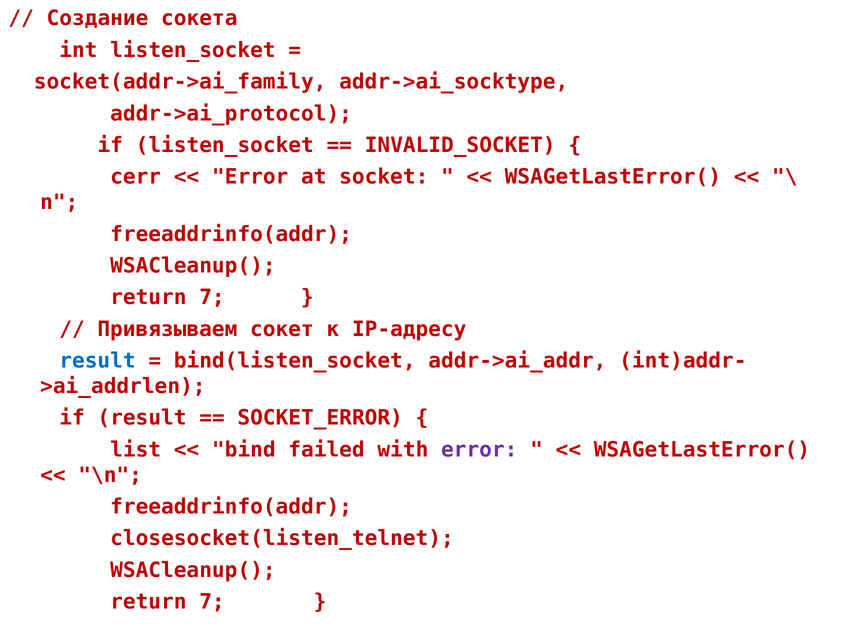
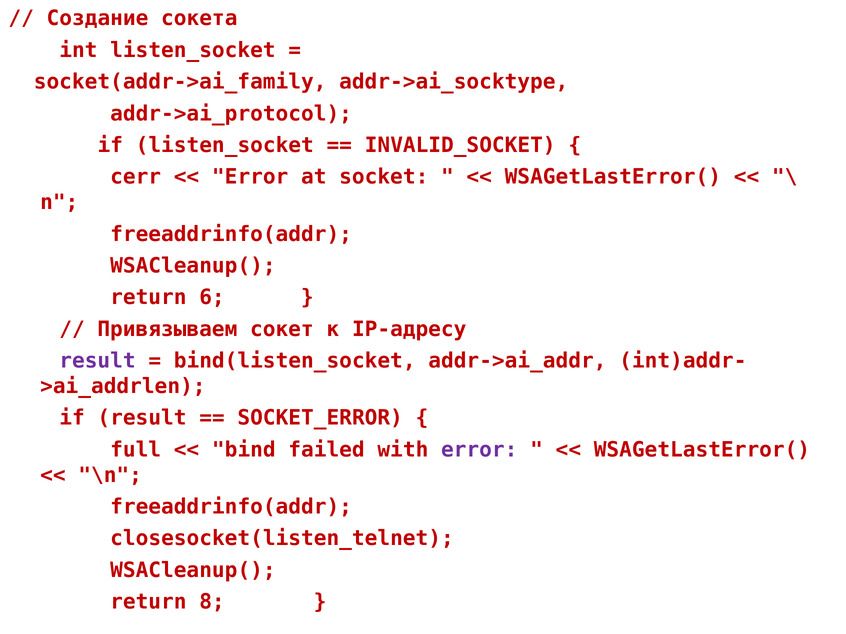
7 at (212, 298): 7 -> 6
result at (98, 361) colour: blue -> purple
list: list -> full
7 at (212, 602): 7 -> 8
